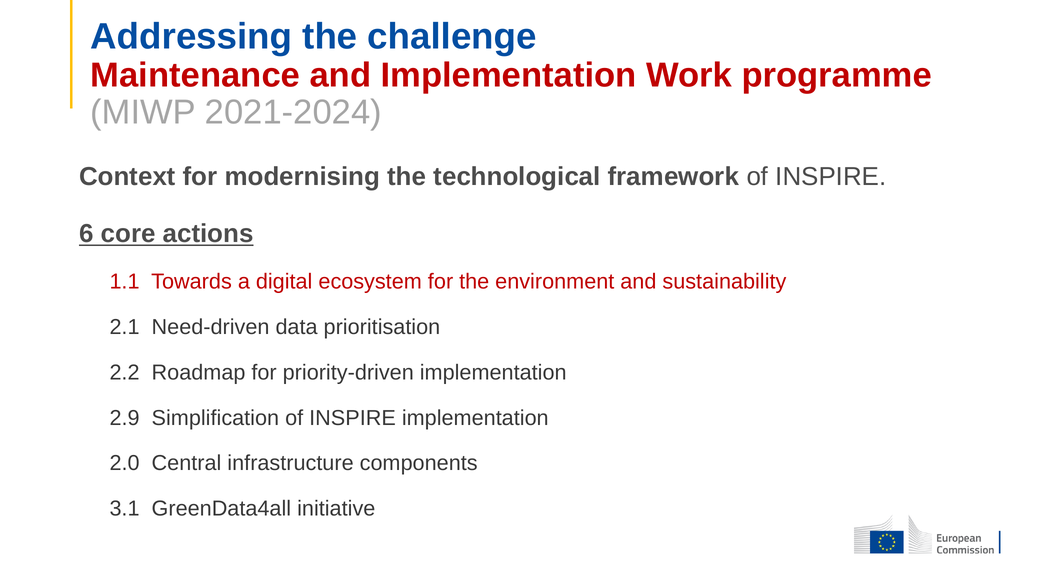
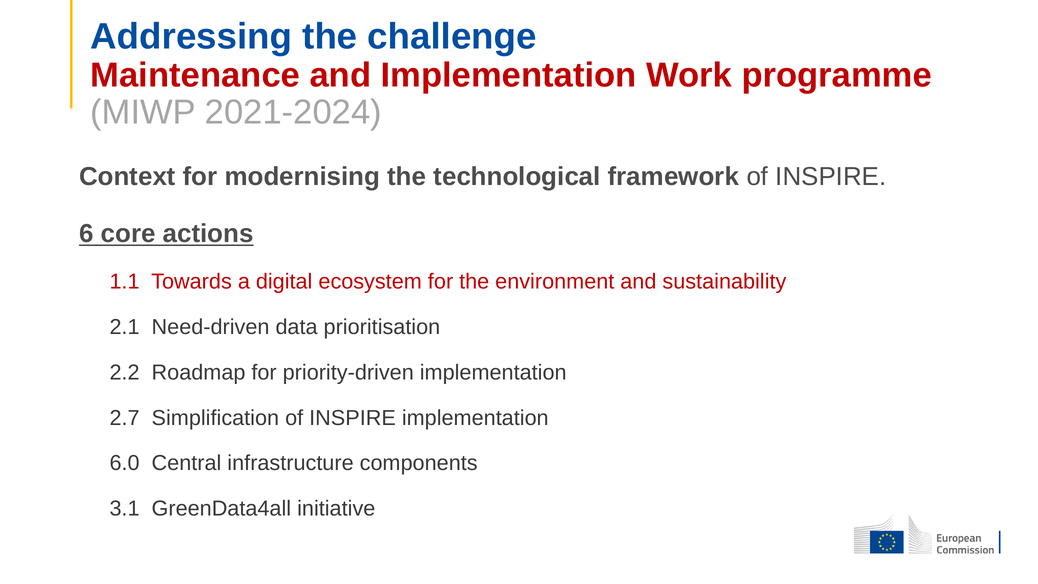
2.9: 2.9 -> 2.7
2.0: 2.0 -> 6.0
